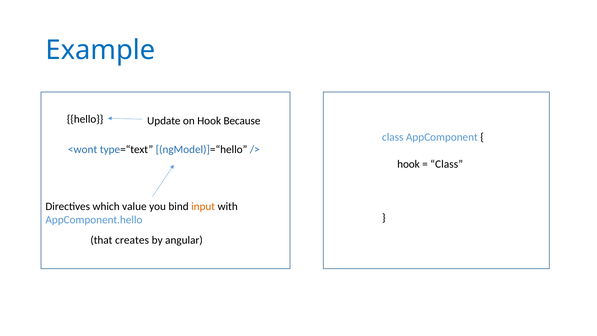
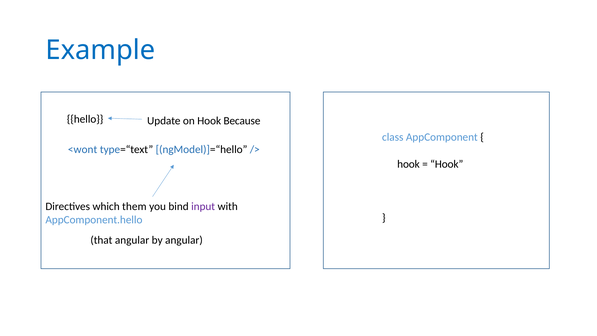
Class at (447, 164): Class -> Hook
value: value -> them
input colour: orange -> purple
that creates: creates -> angular
